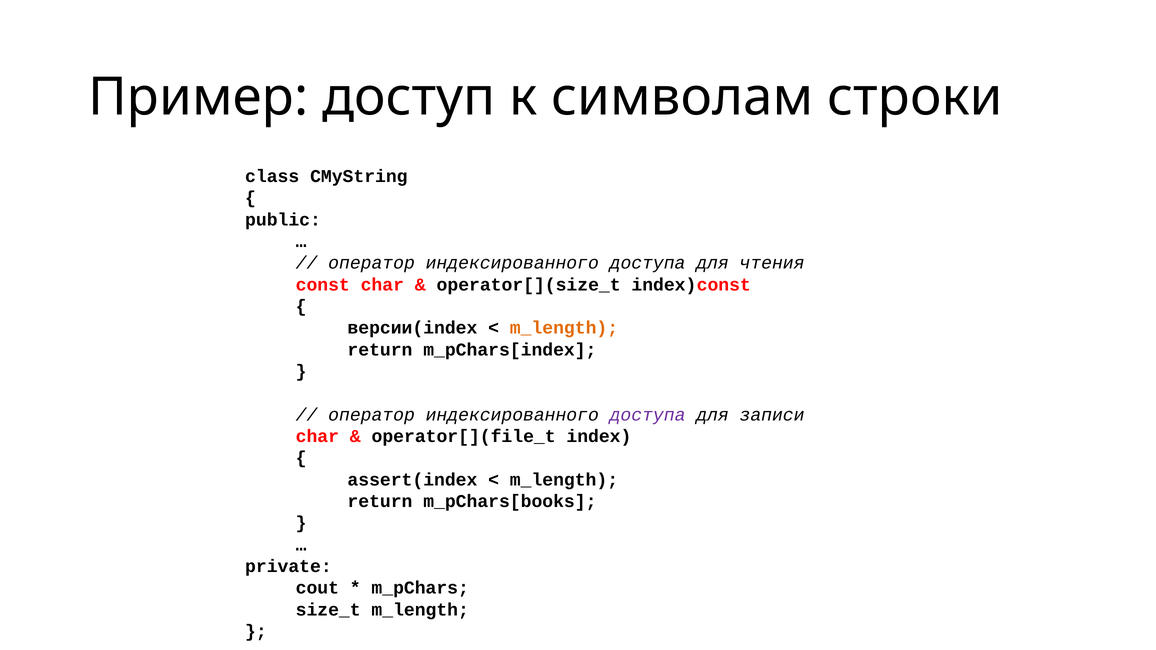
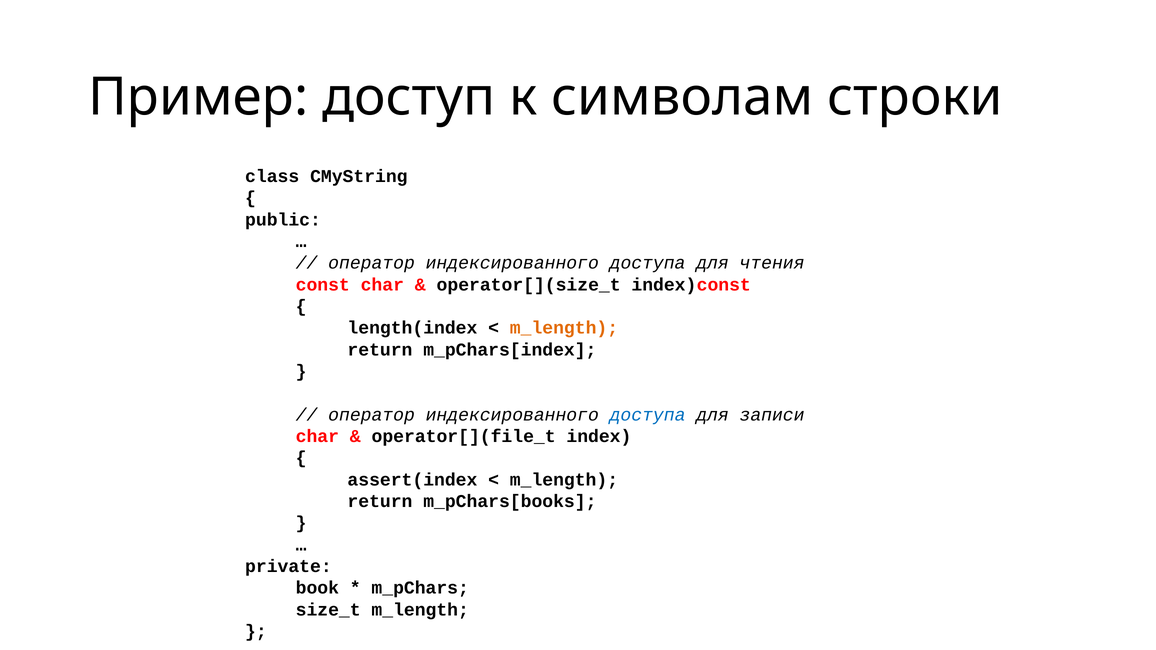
версии(index: версии(index -> length(index
доступа at (648, 415) colour: purple -> blue
cout: cout -> book
